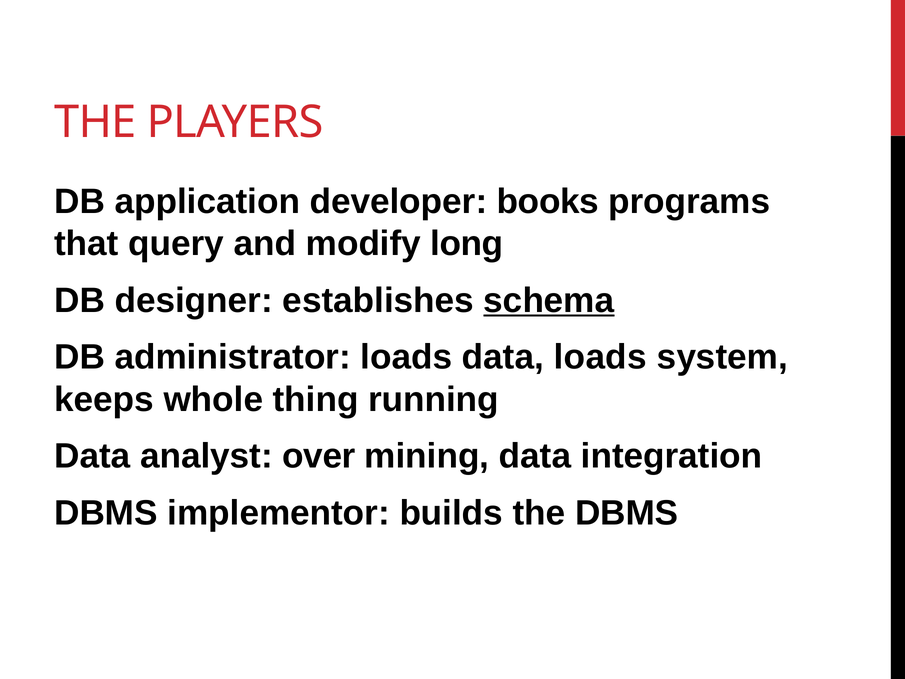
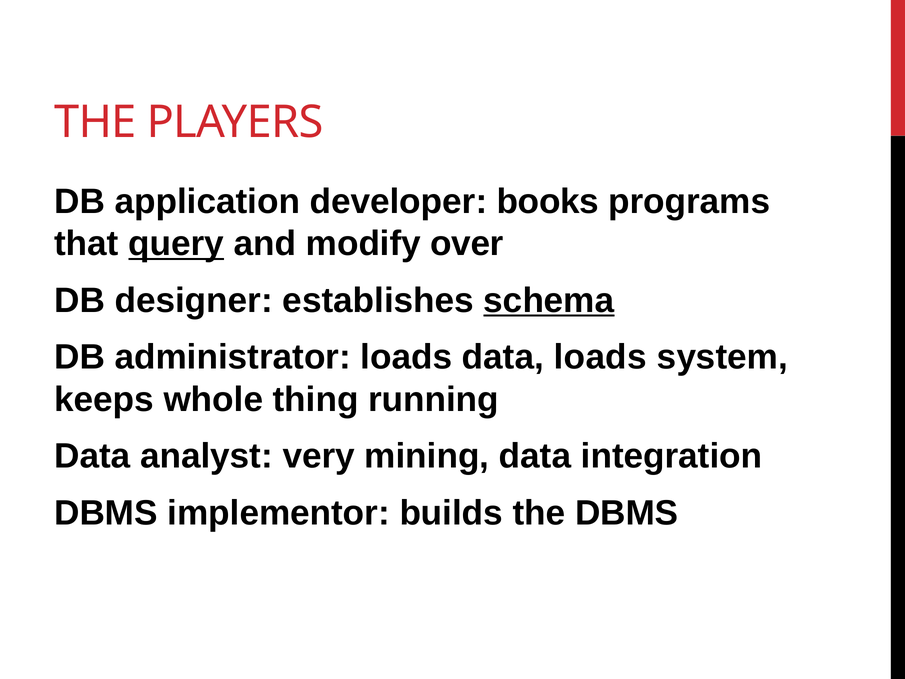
query underline: none -> present
long: long -> over
over: over -> very
